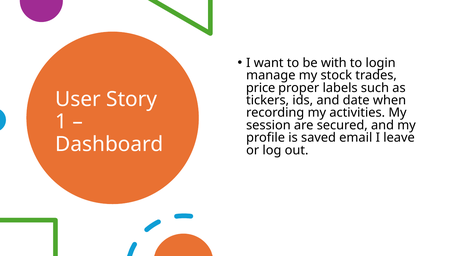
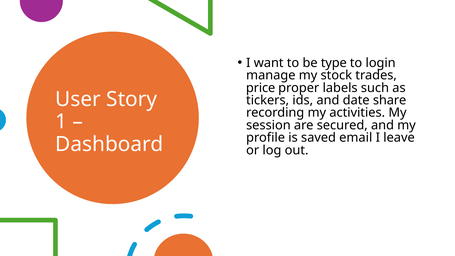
with: with -> type
when: when -> share
